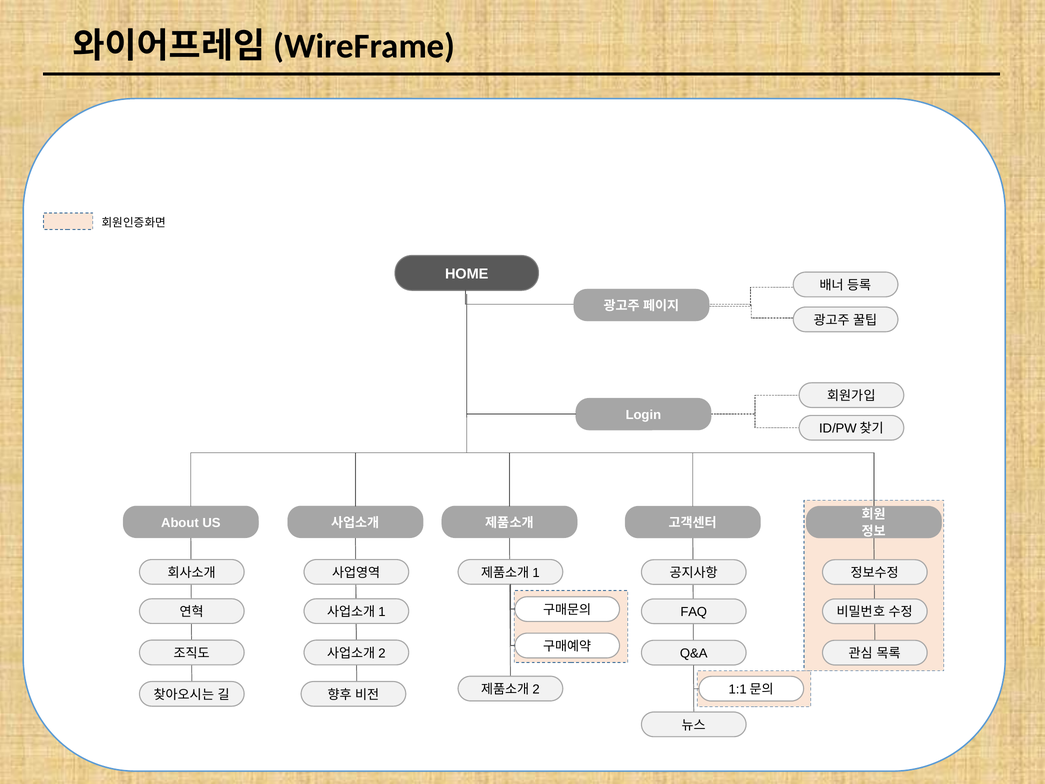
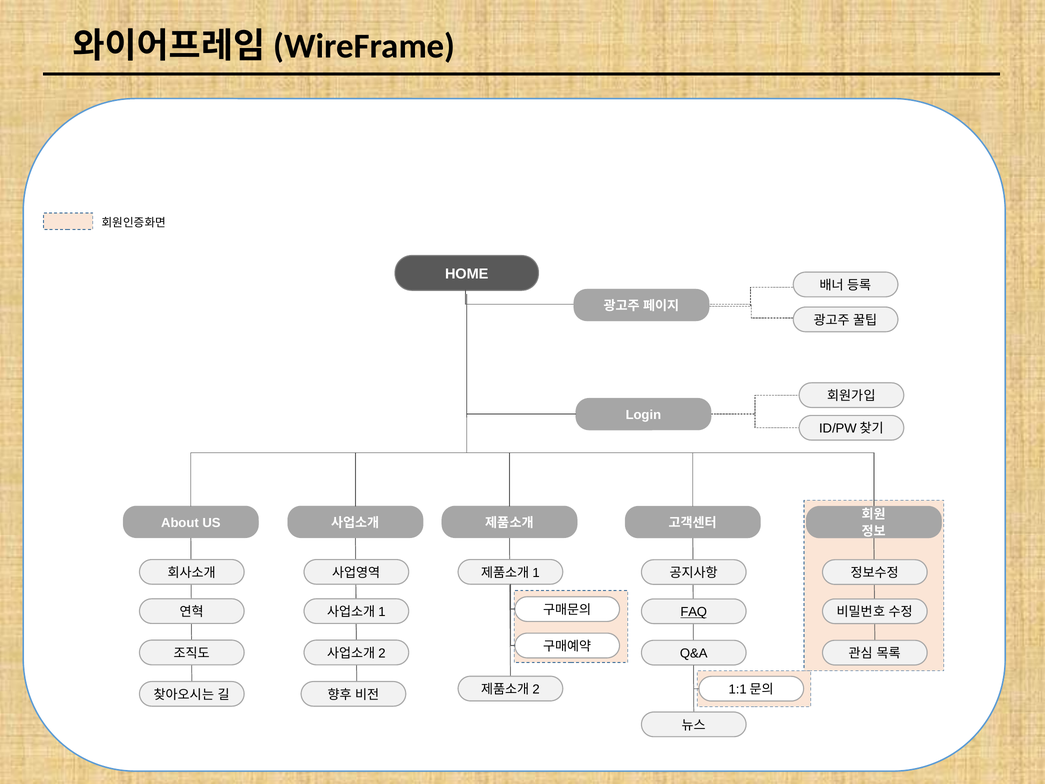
FAQ underline: none -> present
